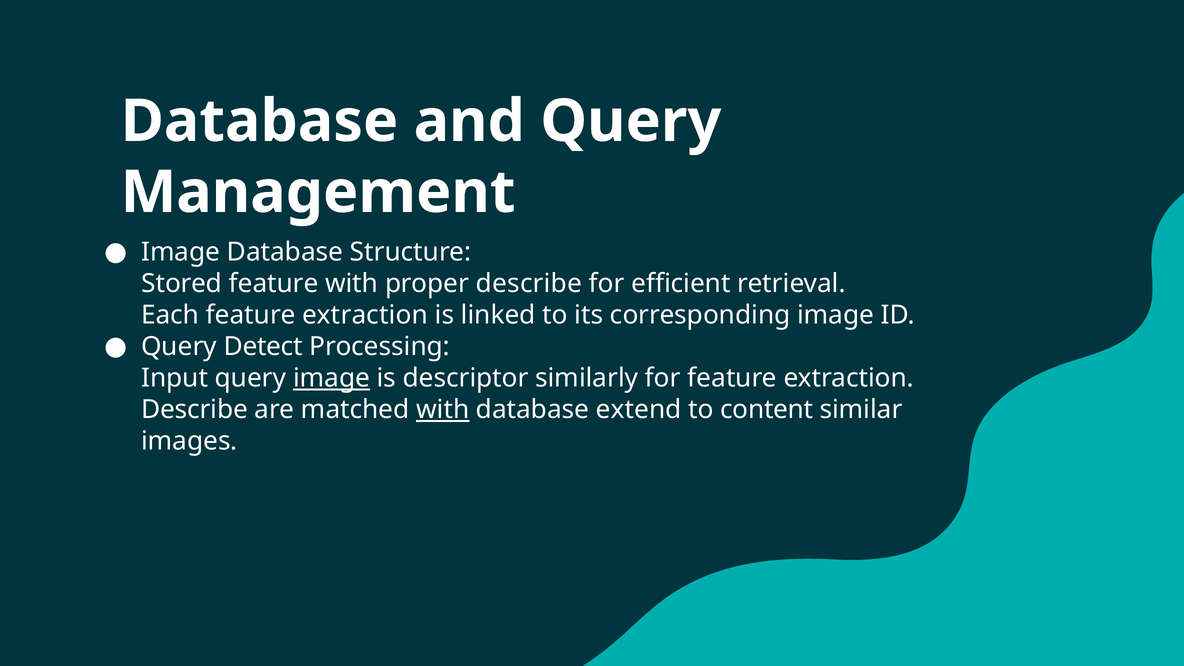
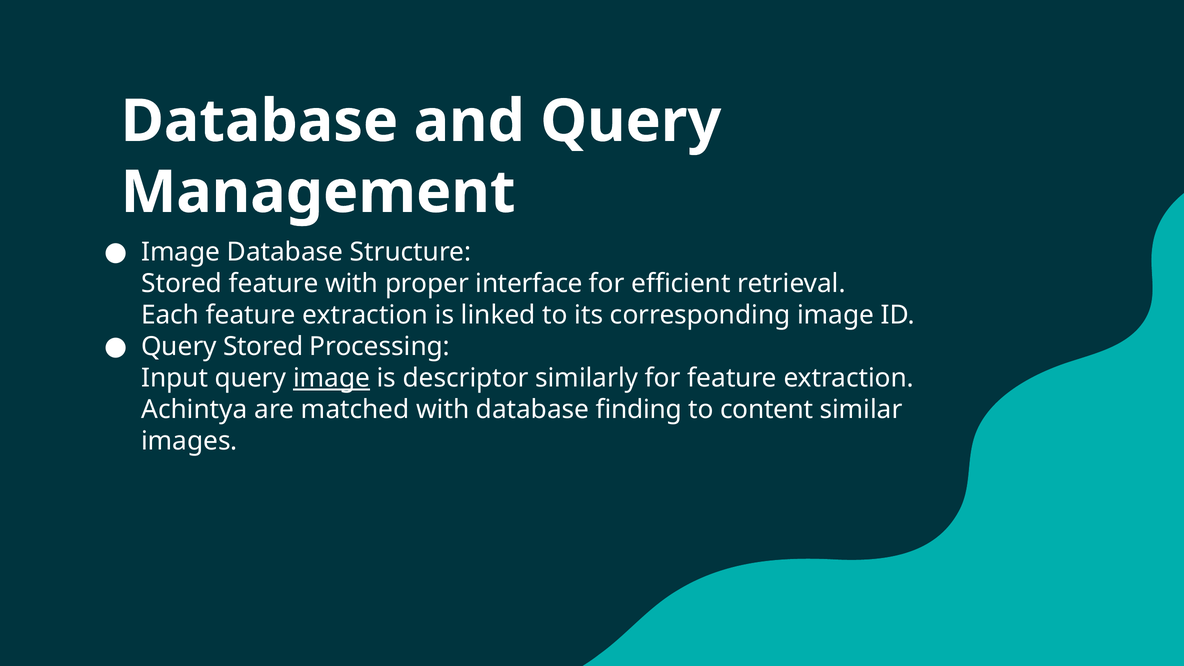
proper describe: describe -> interface
Query Detect: Detect -> Stored
Describe at (195, 410): Describe -> Achintya
with at (443, 410) underline: present -> none
extend: extend -> finding
